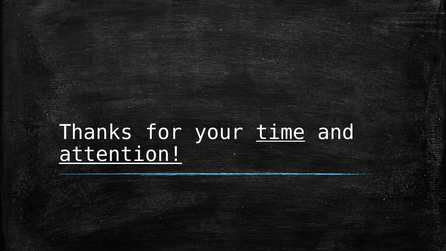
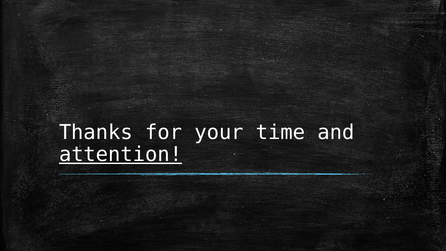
time underline: present -> none
